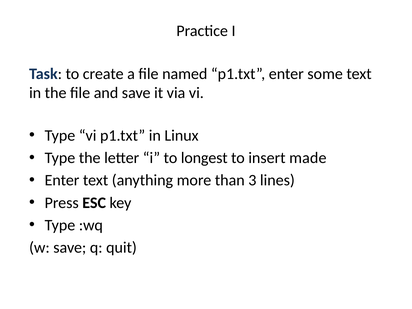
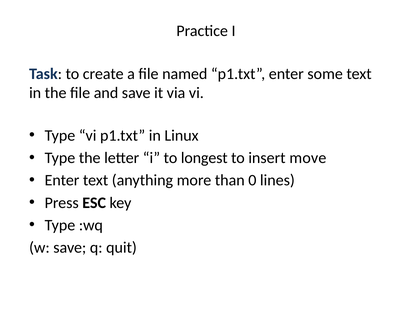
made: made -> move
3: 3 -> 0
